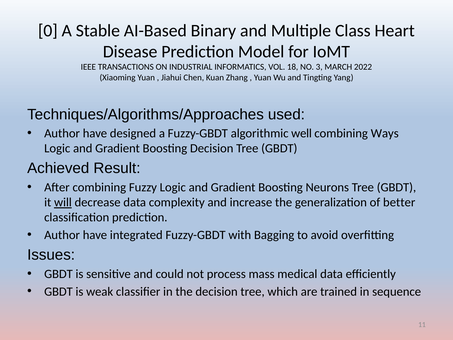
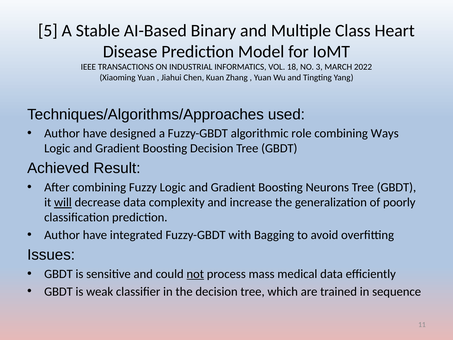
0: 0 -> 5
well: well -> role
better: better -> poorly
not underline: none -> present
